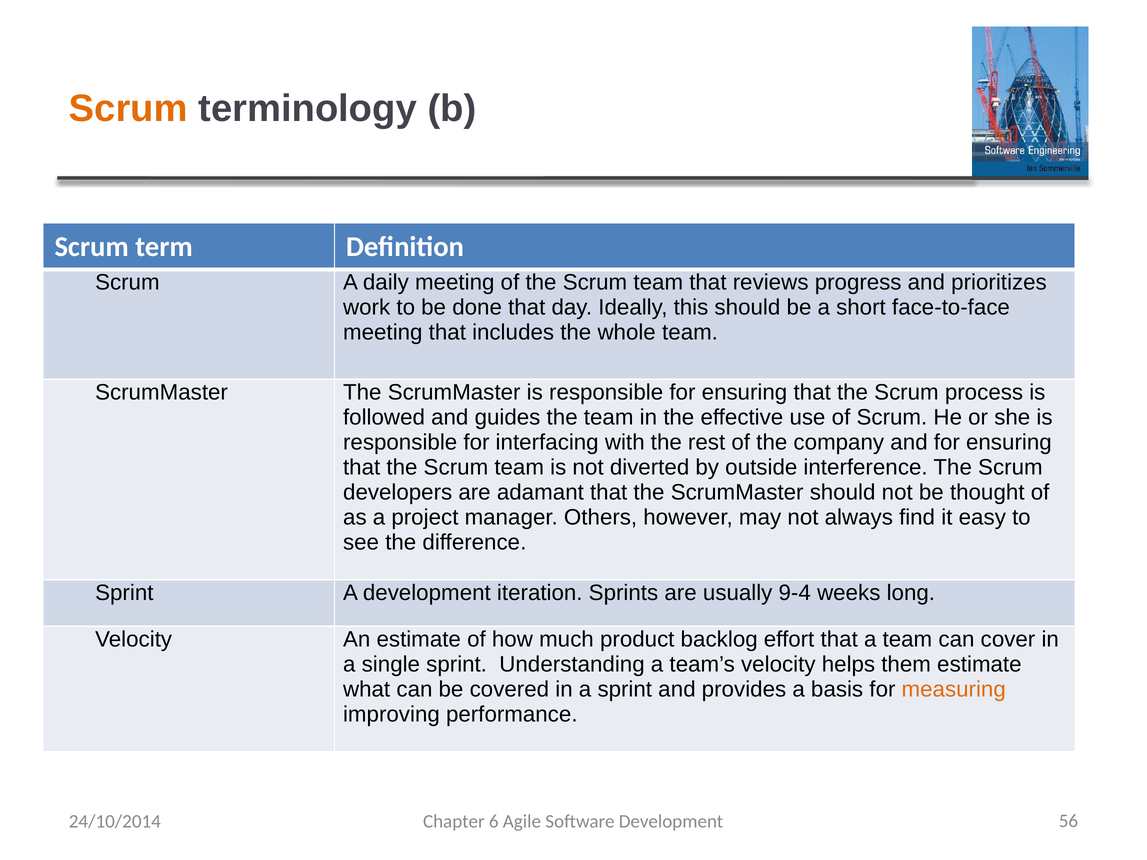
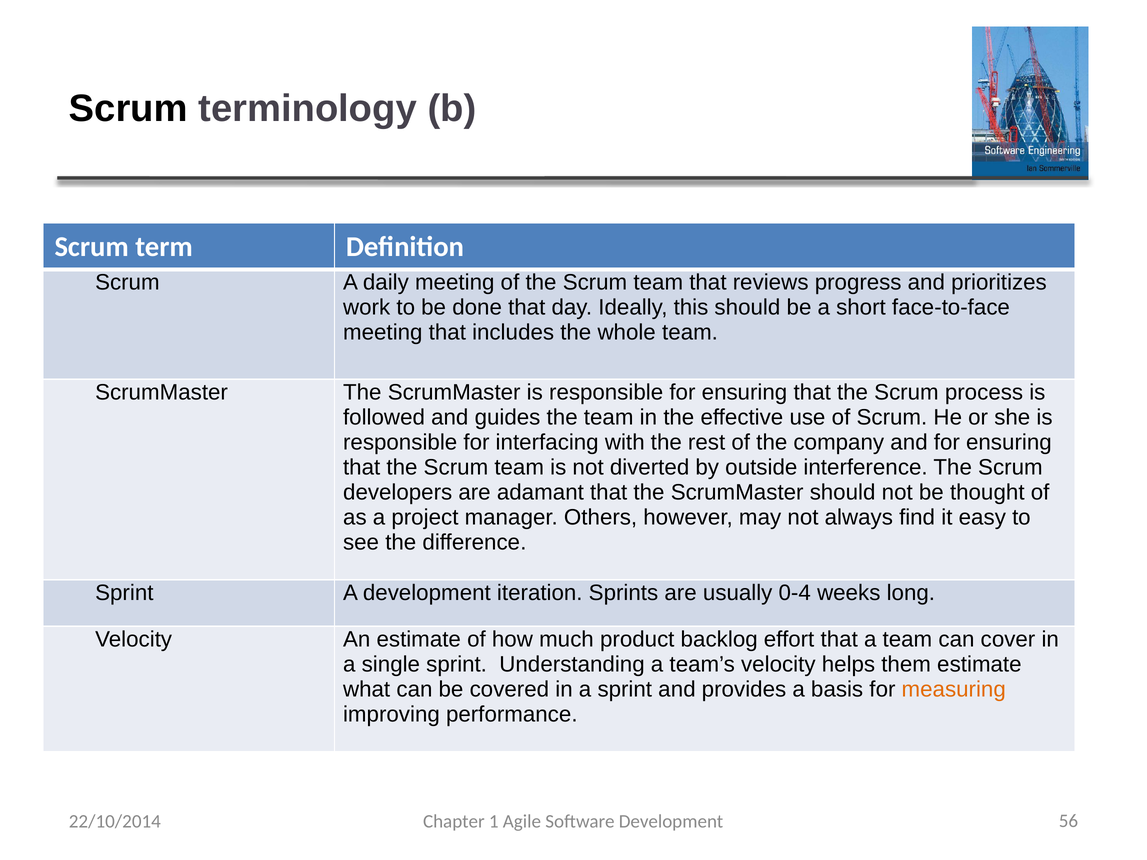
Scrum at (128, 109) colour: orange -> black
9-4: 9-4 -> 0-4
24/10/2014: 24/10/2014 -> 22/10/2014
6: 6 -> 1
